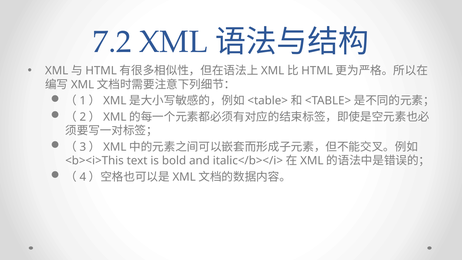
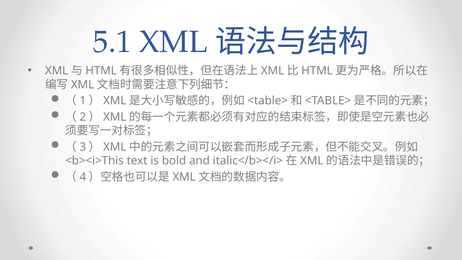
7.2: 7.2 -> 5.1
